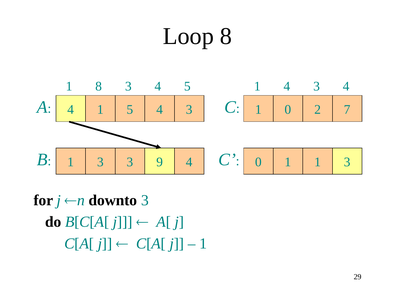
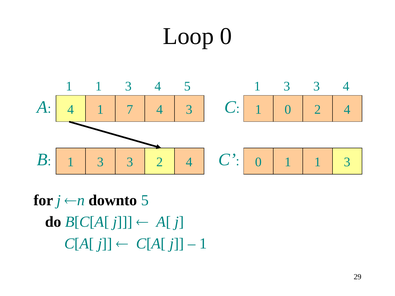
Loop 8: 8 -> 0
8 at (99, 86): 8 -> 1
5 1 4: 4 -> 3
1 5: 5 -> 7
0 2 7: 7 -> 4
3 9: 9 -> 2
downto 3: 3 -> 5
